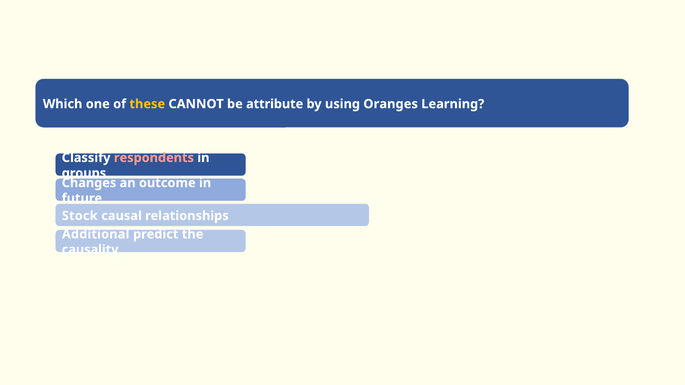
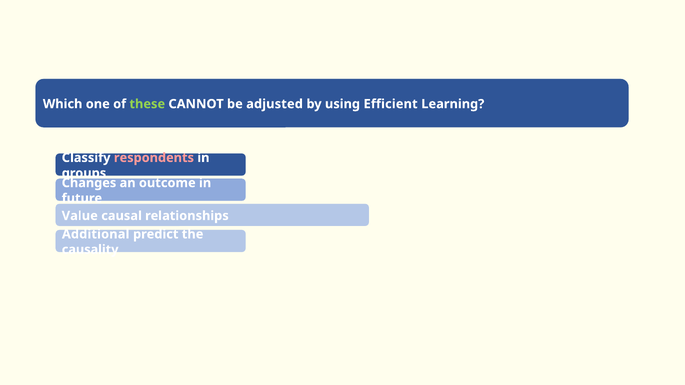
these colour: yellow -> light green
attribute: attribute -> adjusted
Oranges: Oranges -> Efficient
Stock: Stock -> Value
